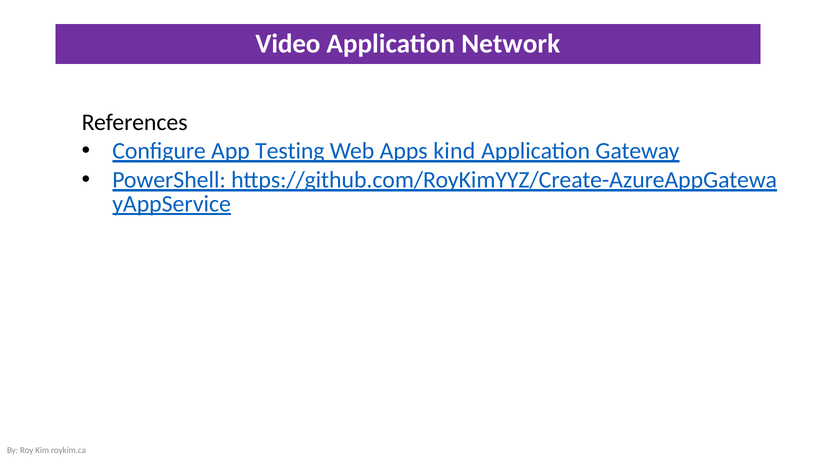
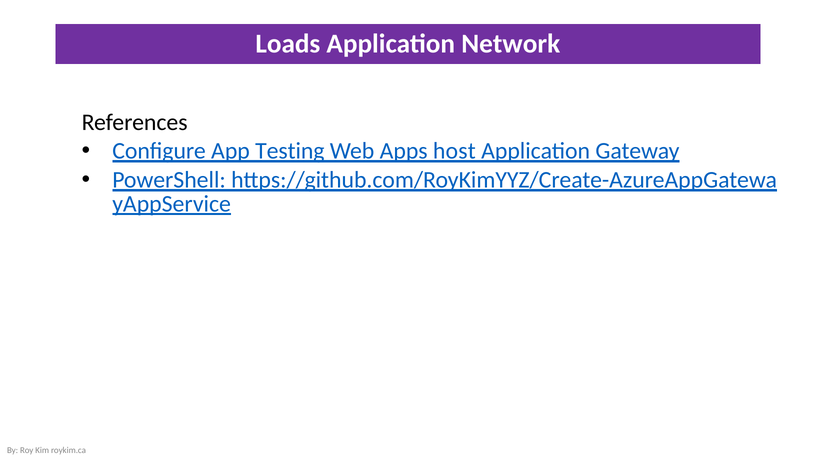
Video: Video -> Loads
kind: kind -> host
